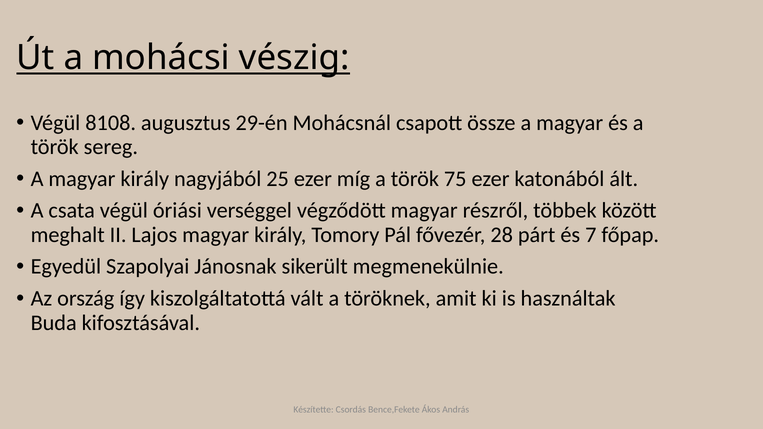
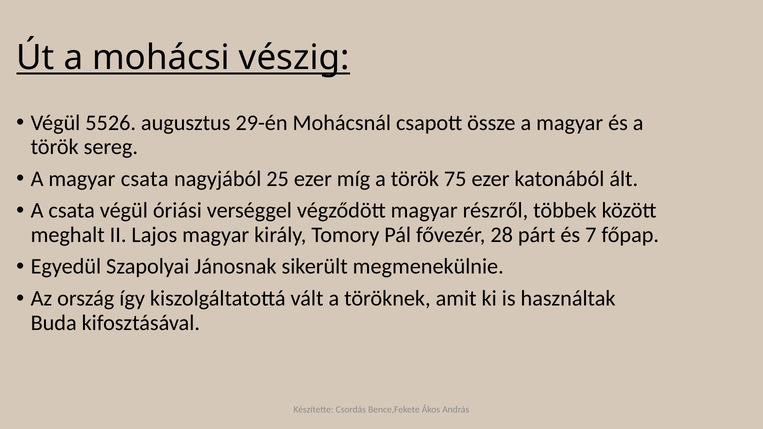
8108: 8108 -> 5526
A magyar király: király -> csata
